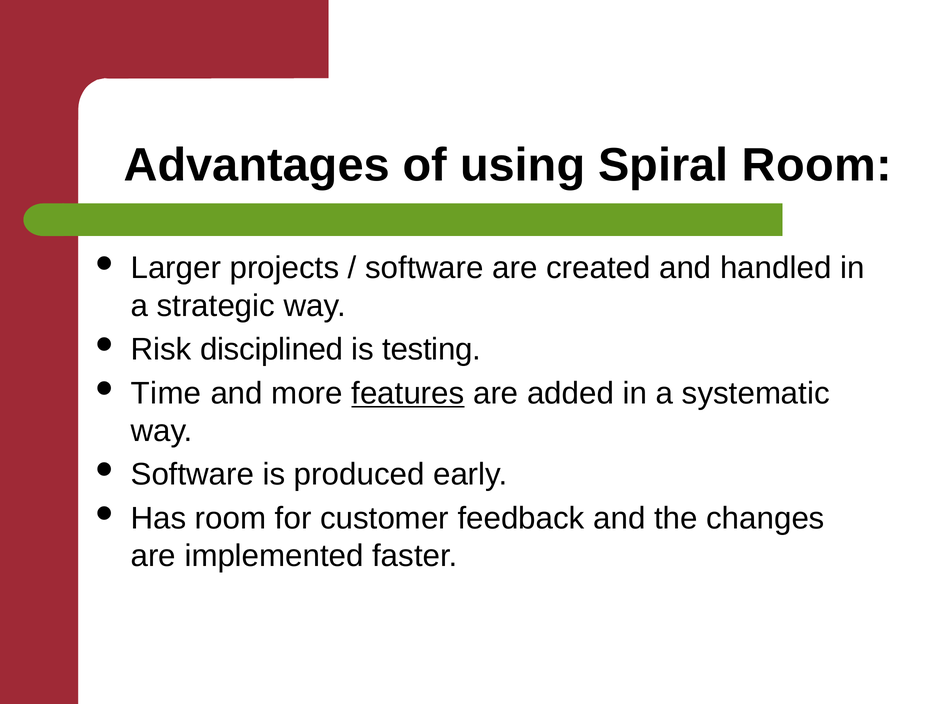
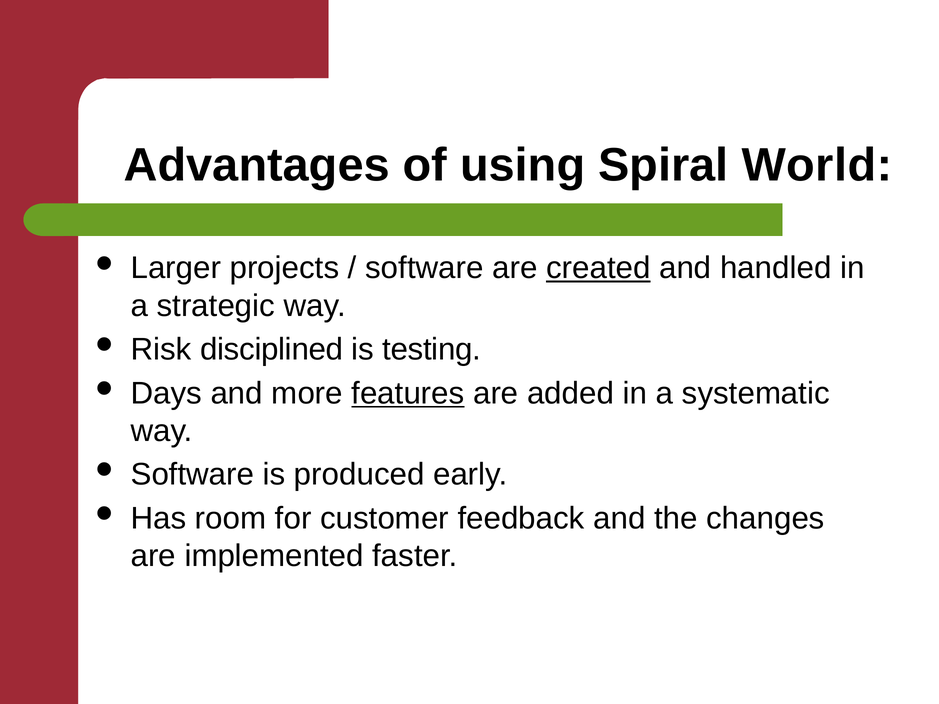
Spiral Room: Room -> World
created underline: none -> present
Time: Time -> Days
